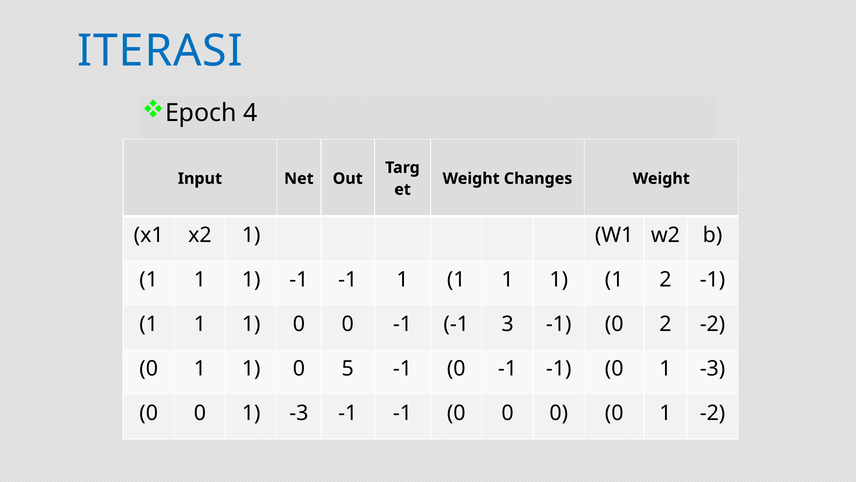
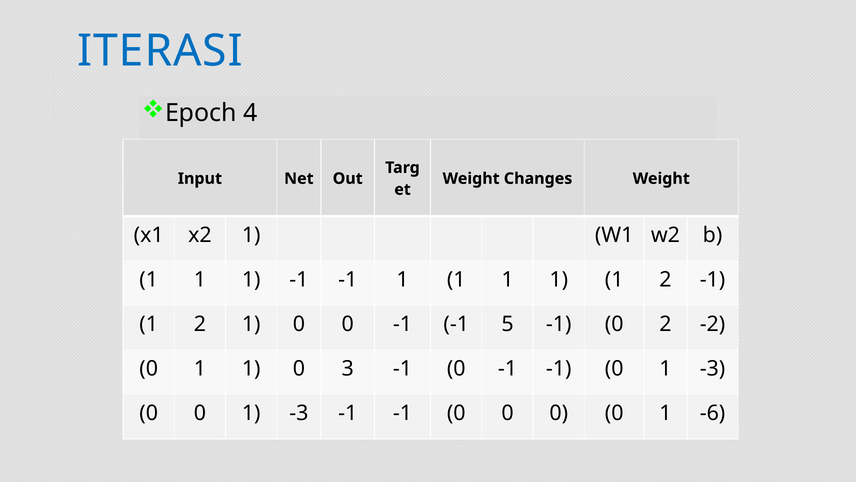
1 at (200, 324): 1 -> 2
3: 3 -> 5
5: 5 -> 3
1 -2: -2 -> -6
